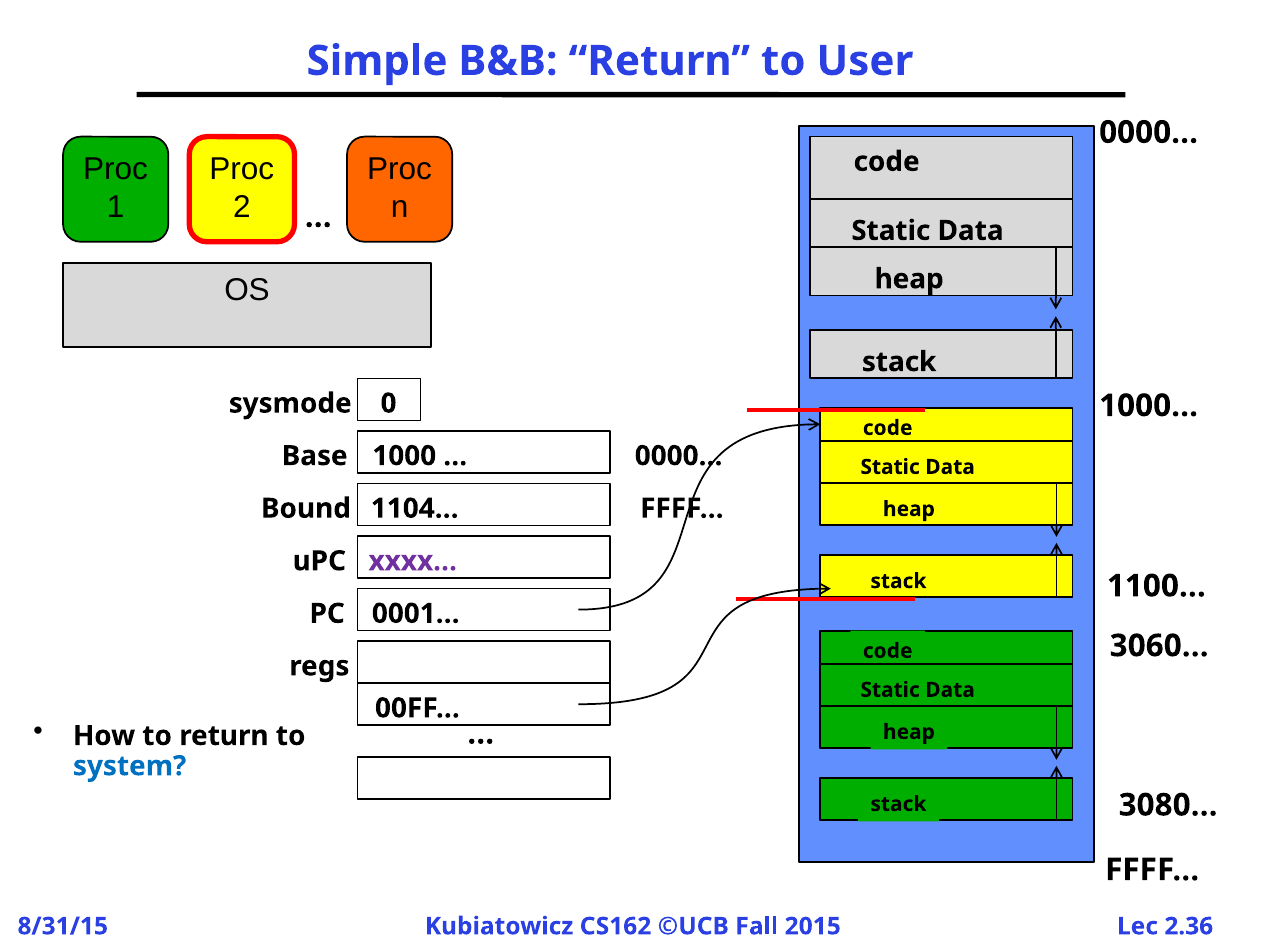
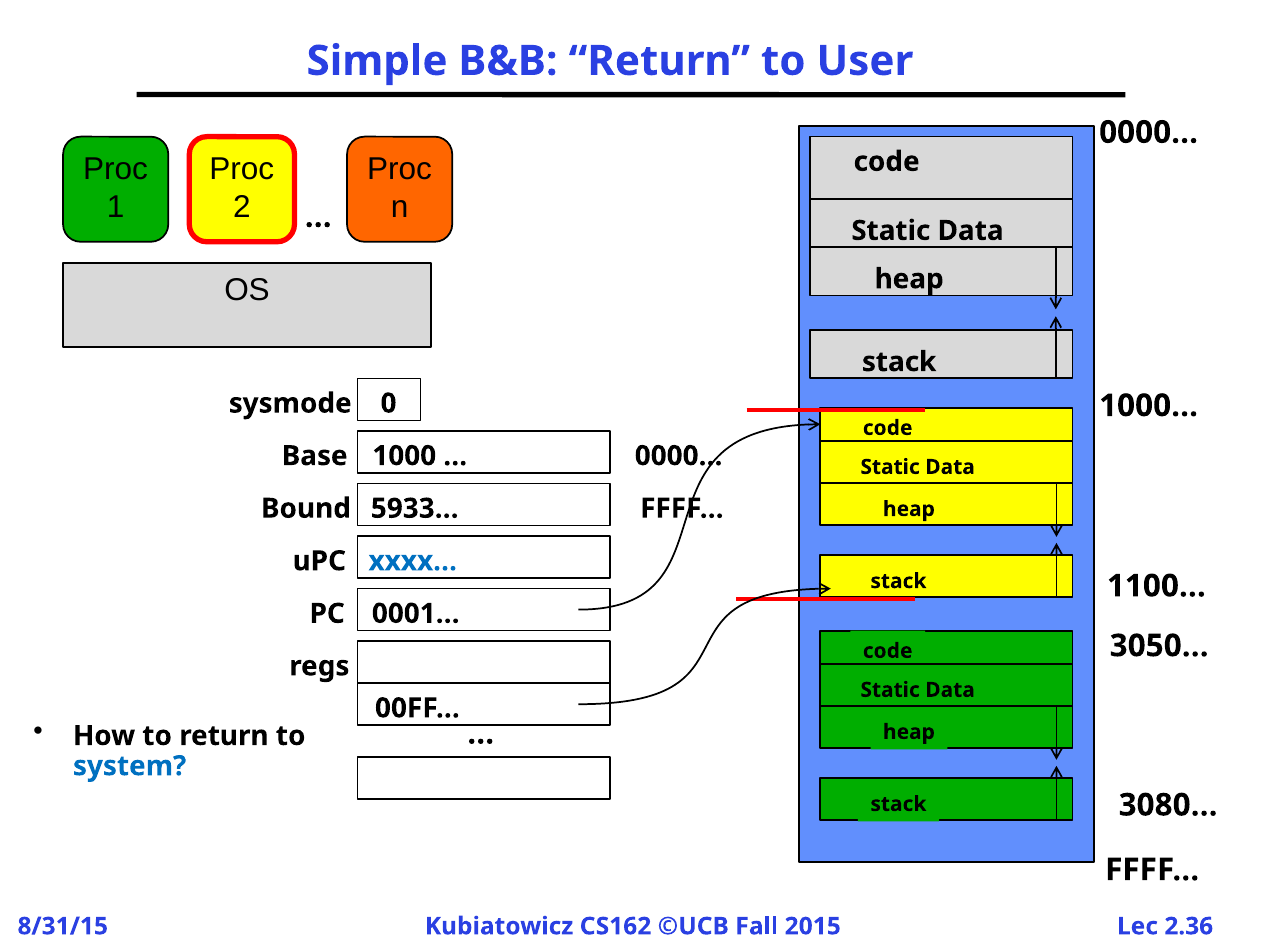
1104…: 1104… -> 5933…
xxxx… colour: purple -> blue
3060…: 3060… -> 3050…
